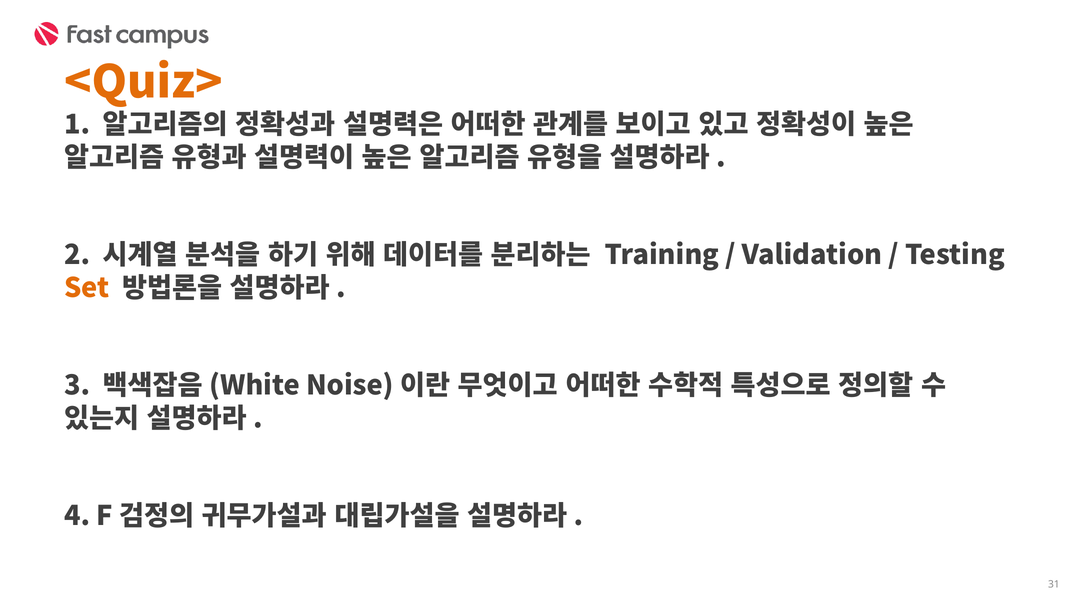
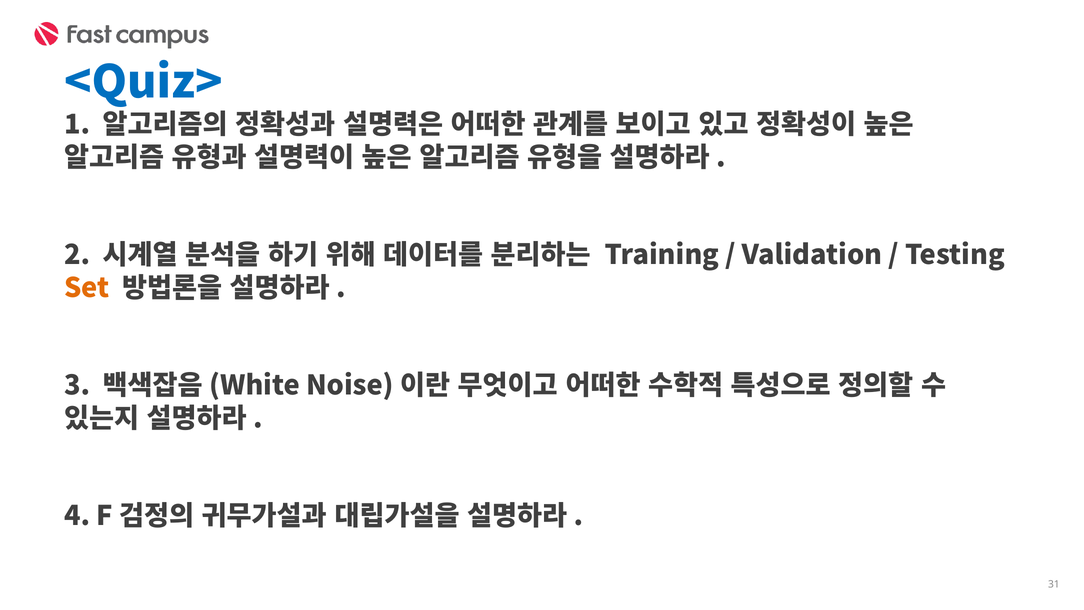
<Quiz> colour: orange -> blue
